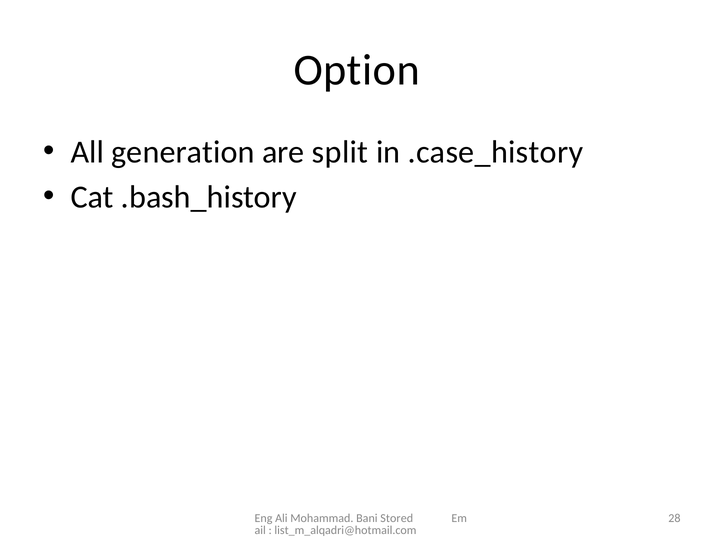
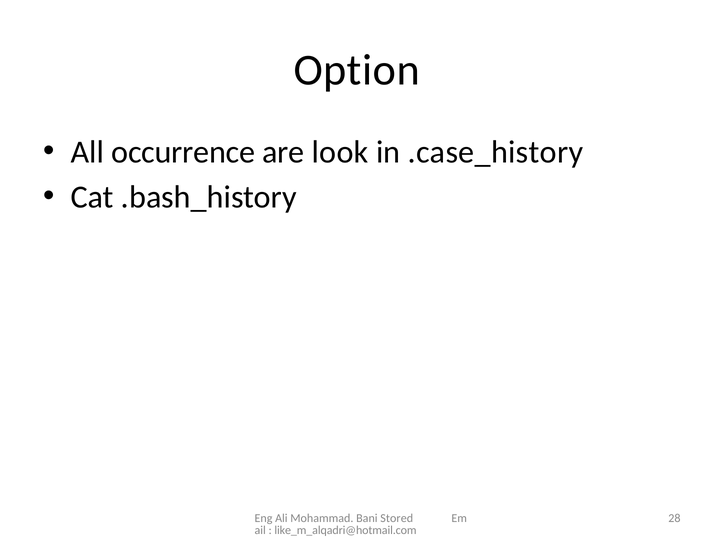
generation: generation -> occurrence
split: split -> look
list_m_alqadri@hotmail.com: list_m_alqadri@hotmail.com -> like_m_alqadri@hotmail.com
